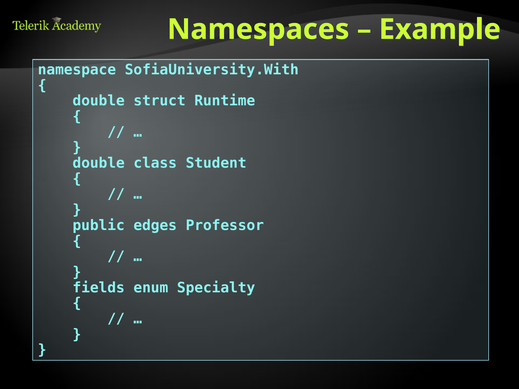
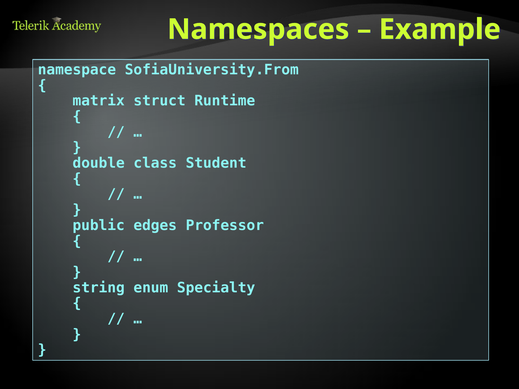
SofiaUniversity.With: SofiaUniversity.With -> SofiaUniversity.From
double at (99, 101): double -> matrix
fields: fields -> string
